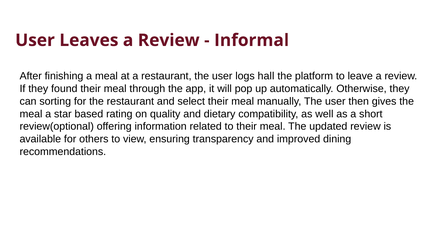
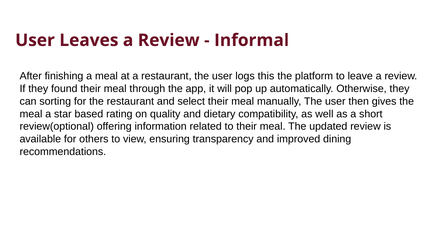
hall: hall -> this
